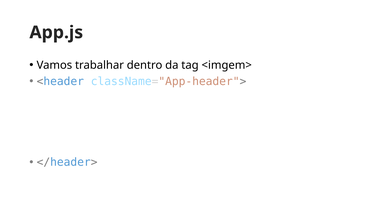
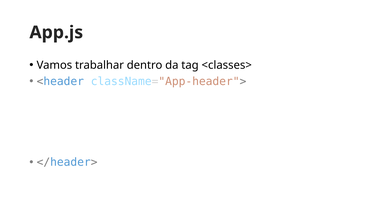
<imgem>: <imgem> -> <classes>
